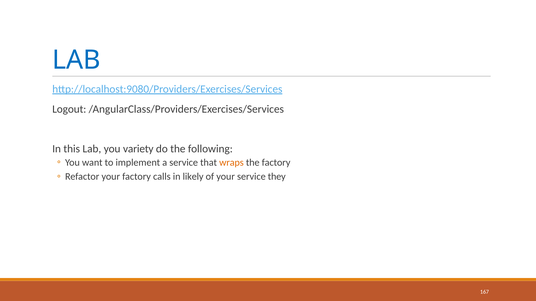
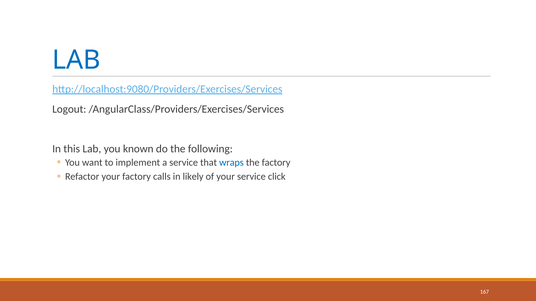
variety: variety -> known
wraps colour: orange -> blue
they: they -> click
